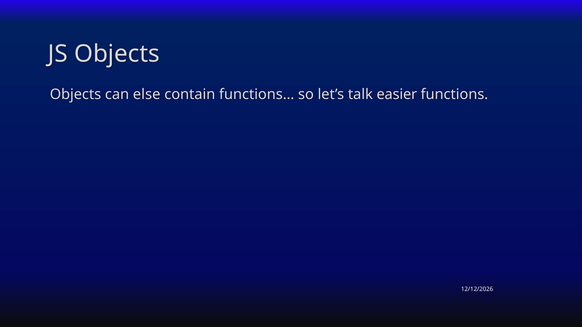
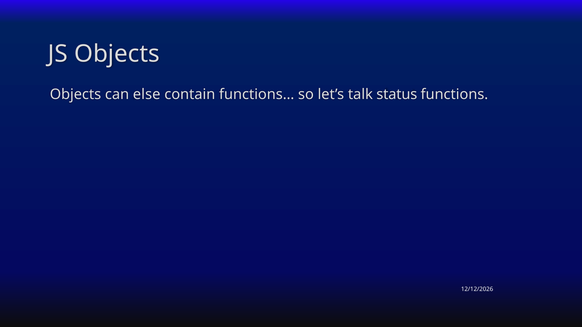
easier: easier -> status
